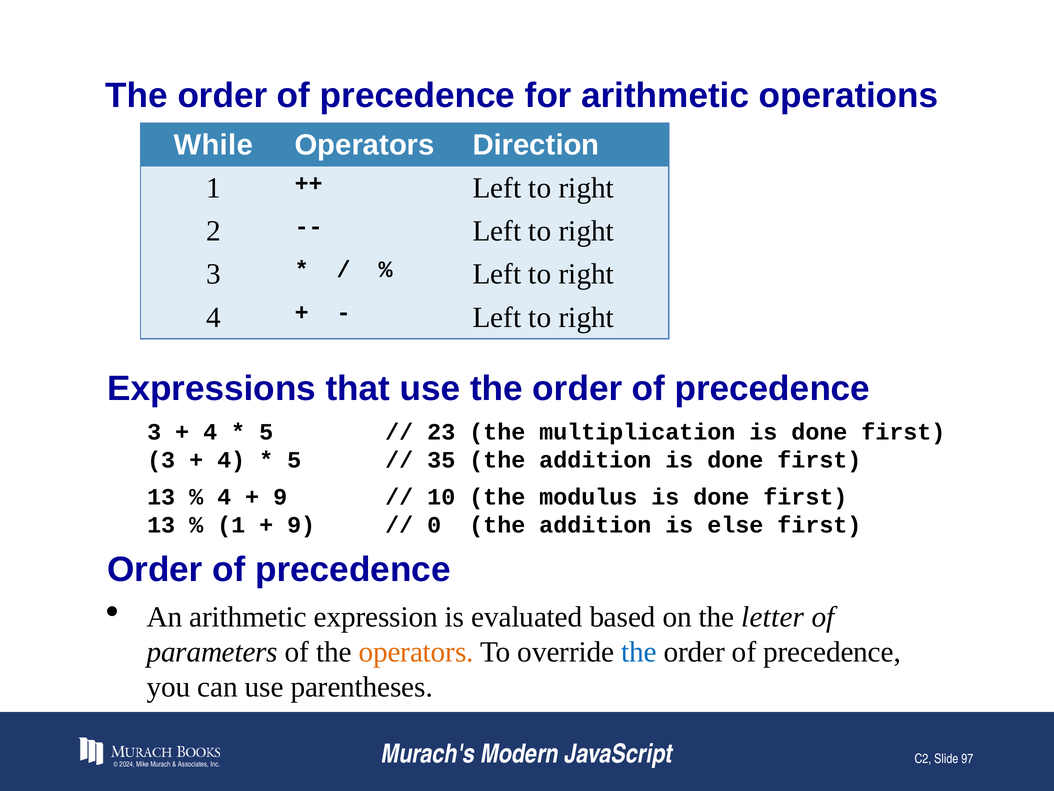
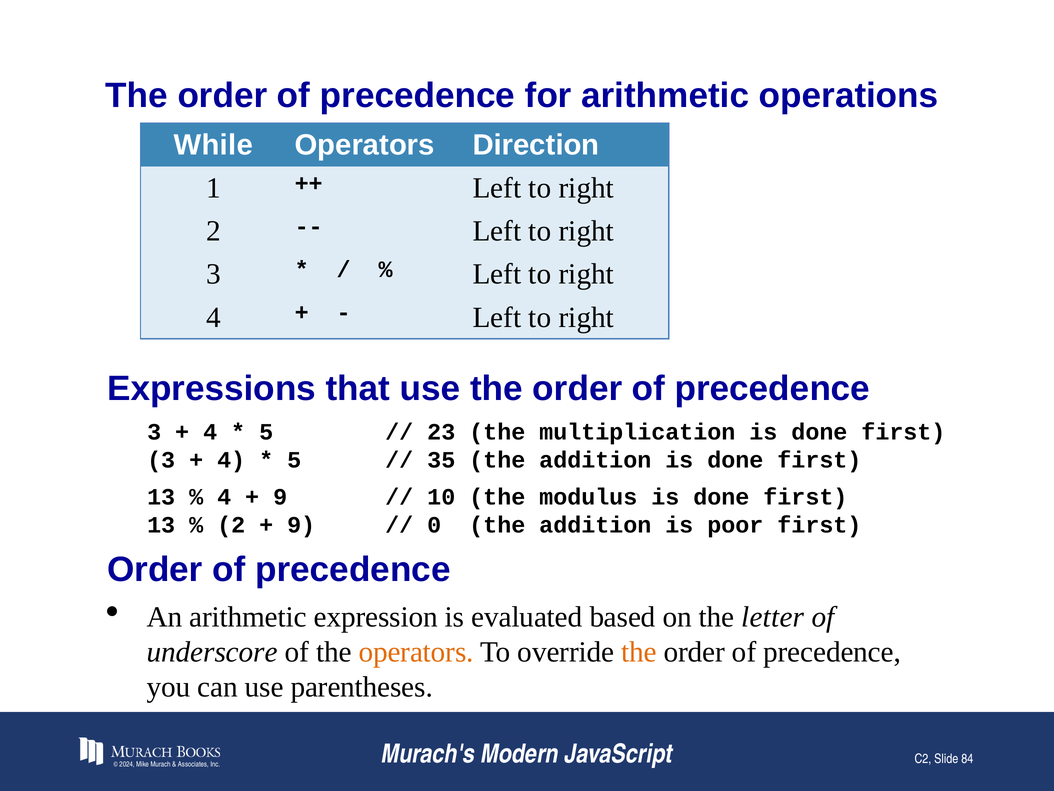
1 at (231, 525): 1 -> 2
else: else -> poor
parameters: parameters -> underscore
the at (639, 652) colour: blue -> orange
97: 97 -> 84
